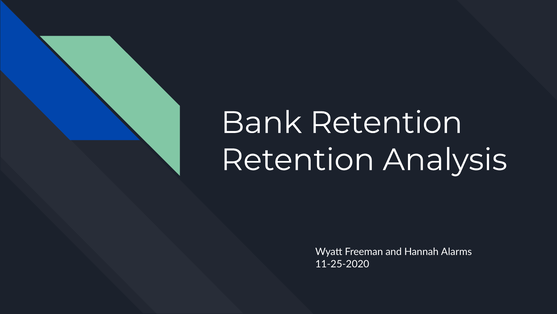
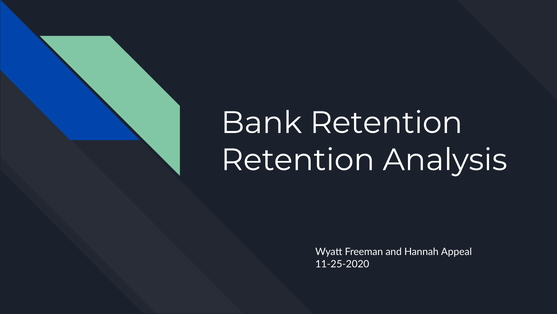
Alarms: Alarms -> Appeal
